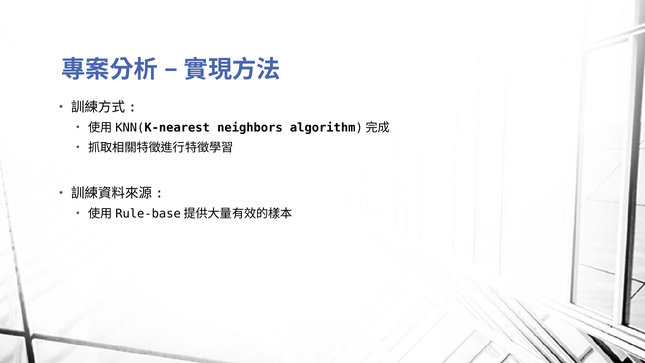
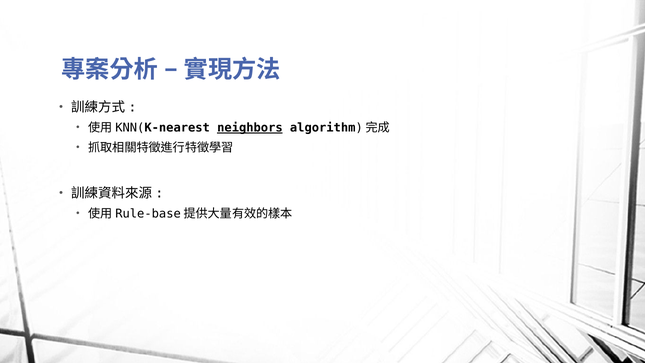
neighbors underline: none -> present
